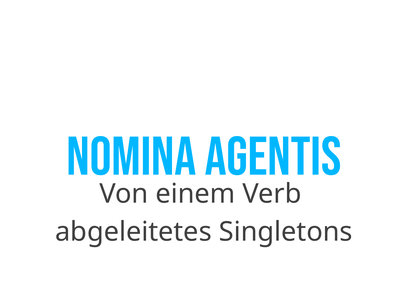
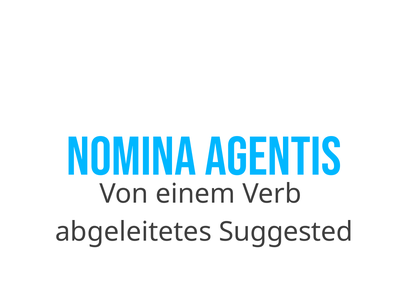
Singletons: Singletons -> Suggested
